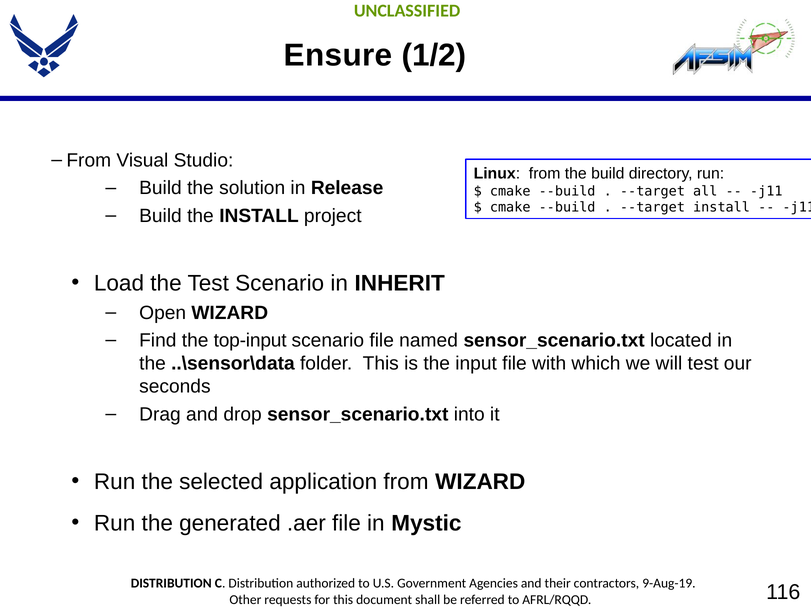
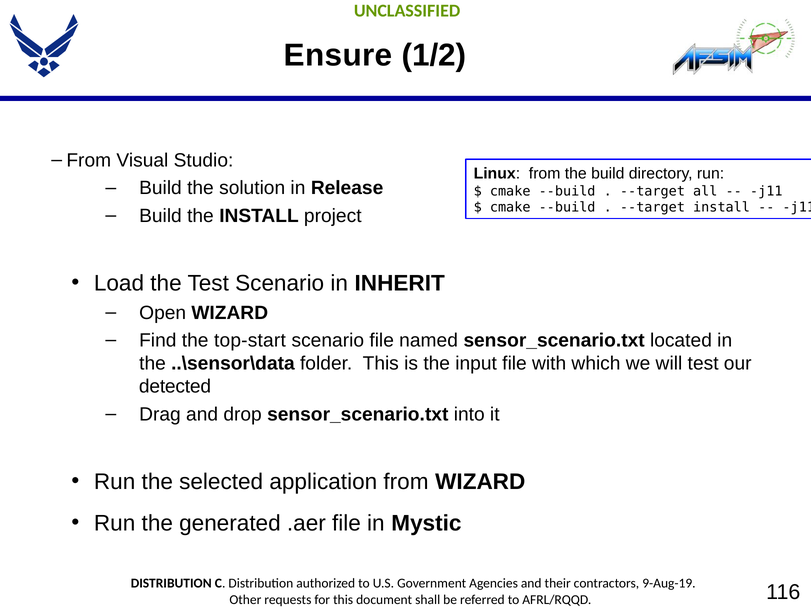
top-input: top-input -> top-start
seconds: seconds -> detected
